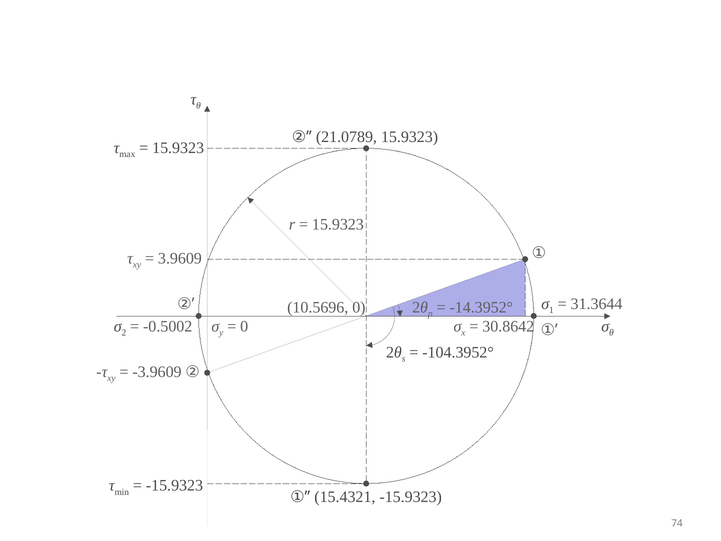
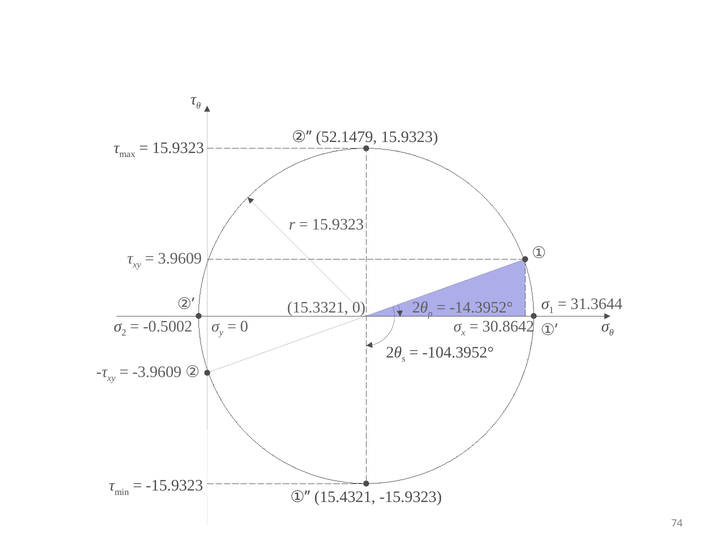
21.0789: 21.0789 -> 52.1479
10.5696: 10.5696 -> 15.3321
